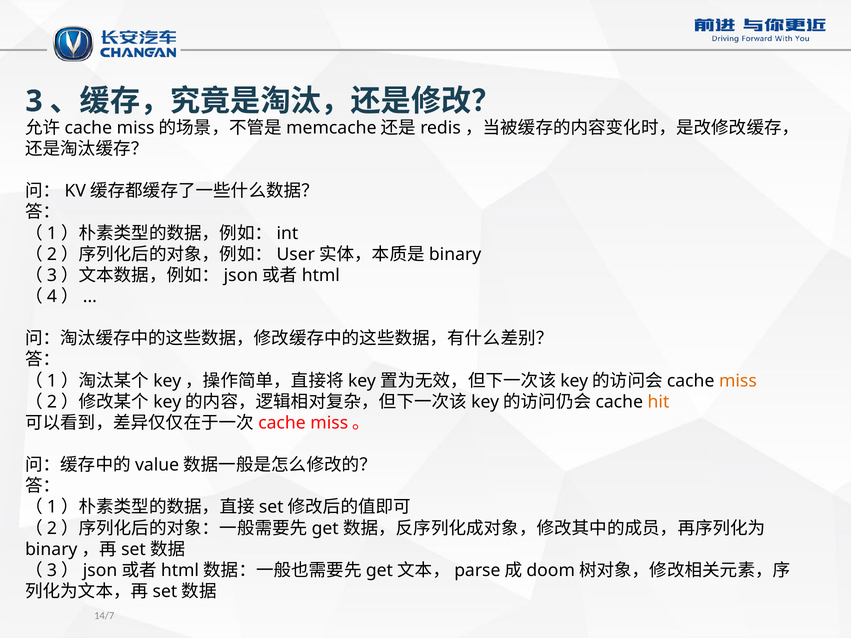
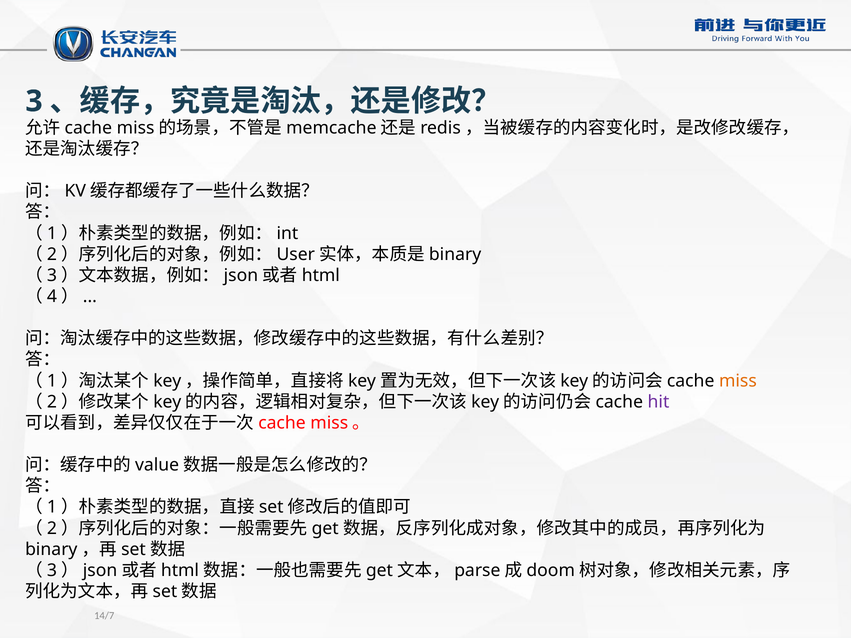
hit colour: orange -> purple
